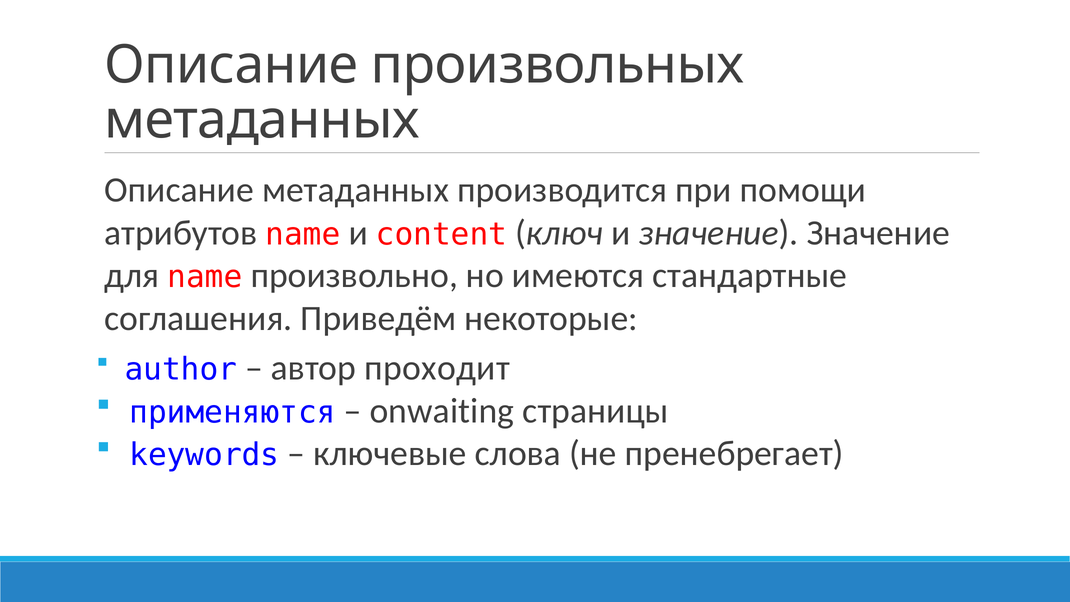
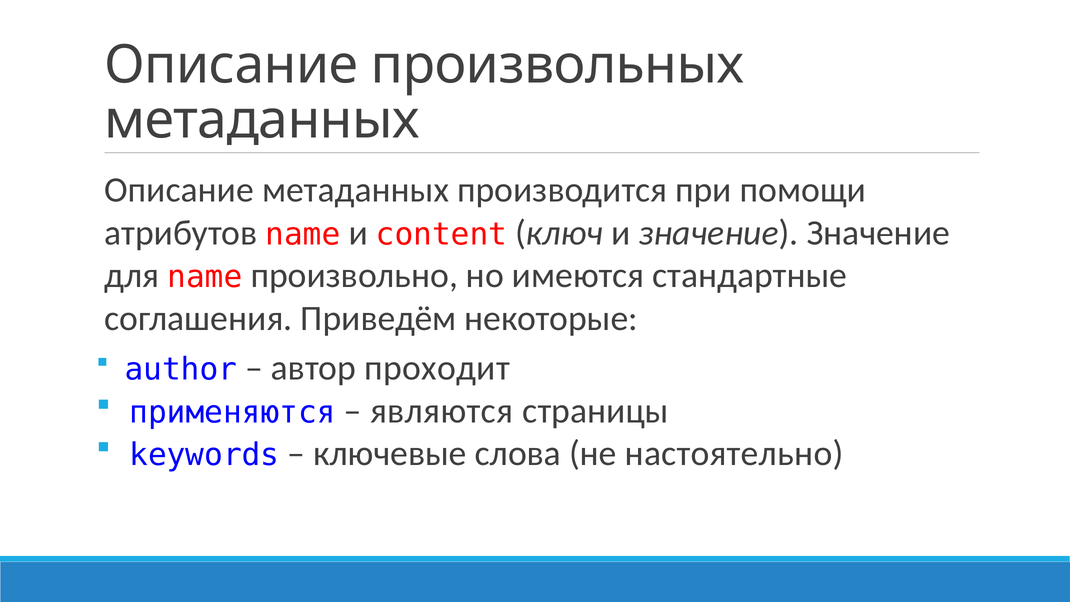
onwaiting: onwaiting -> являются
пренебрегает: пренебрегает -> настоятельно
